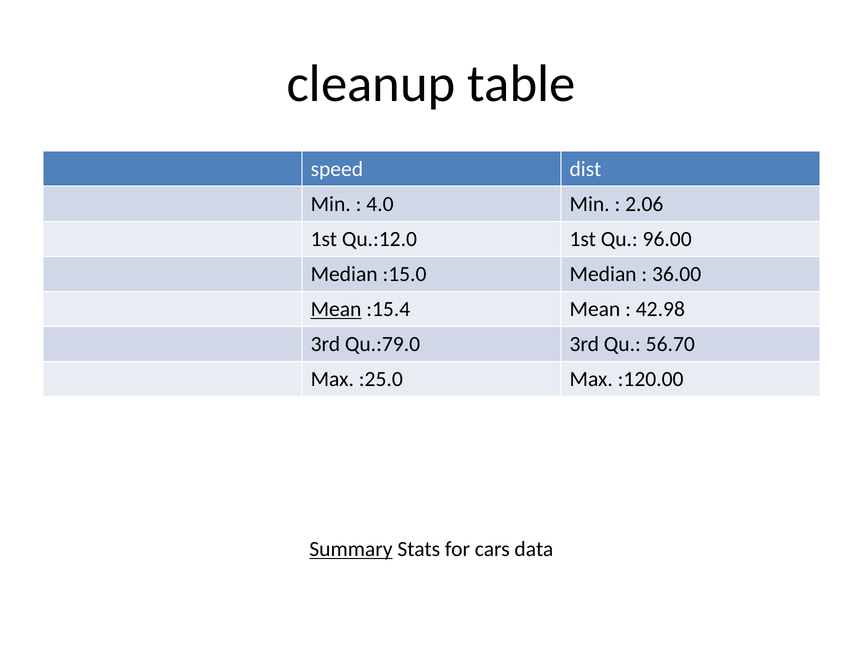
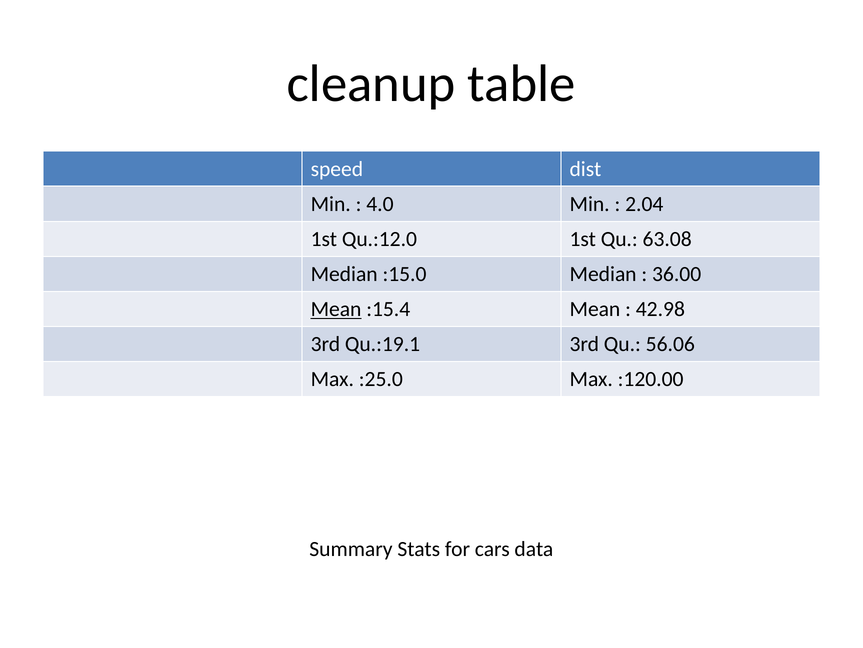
2.06: 2.06 -> 2.04
96.00: 96.00 -> 63.08
Qu.:79.0: Qu.:79.0 -> Qu.:19.1
56.70: 56.70 -> 56.06
Summary underline: present -> none
